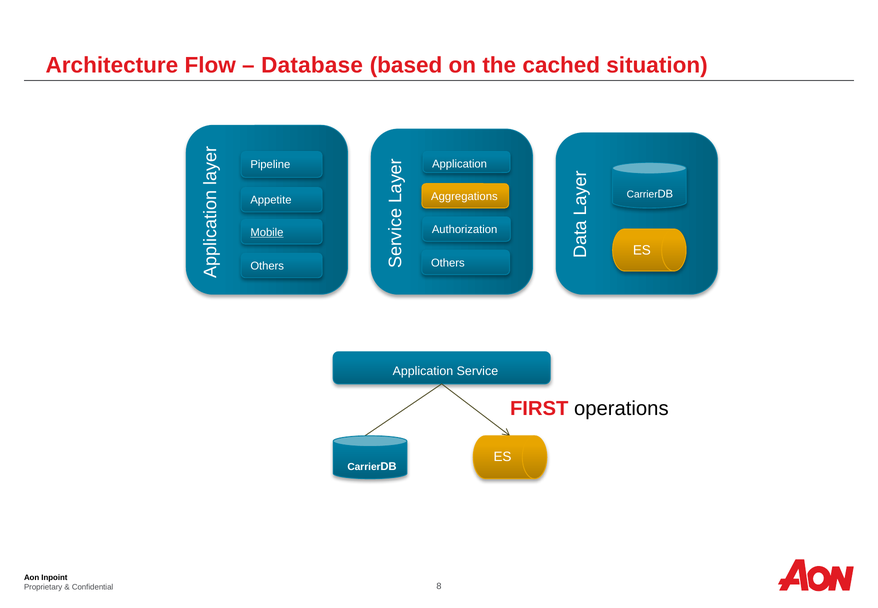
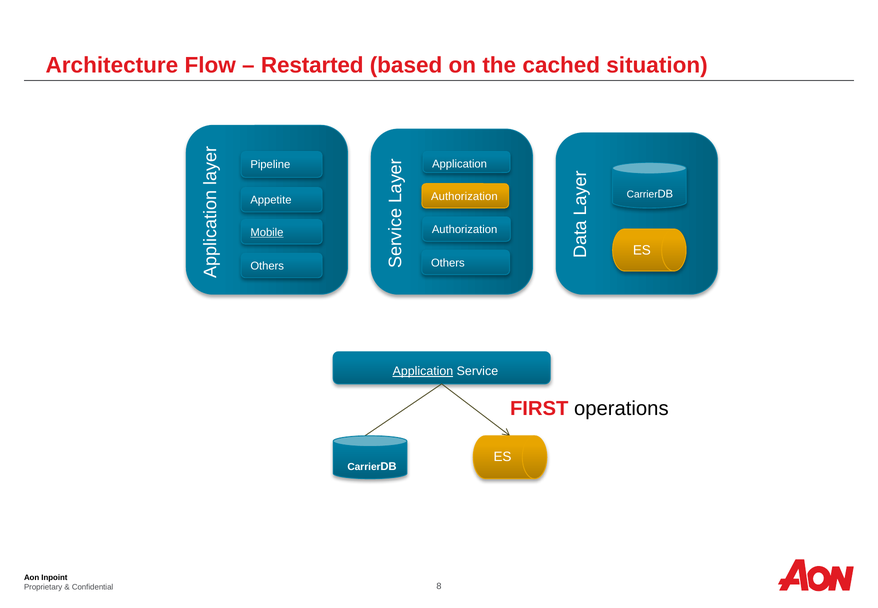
Database: Database -> Restarted
Aggregations at (464, 196): Aggregations -> Authorization
Application at (423, 371) underline: none -> present
